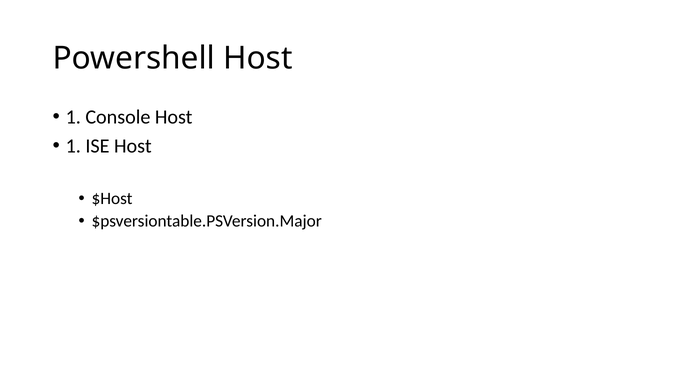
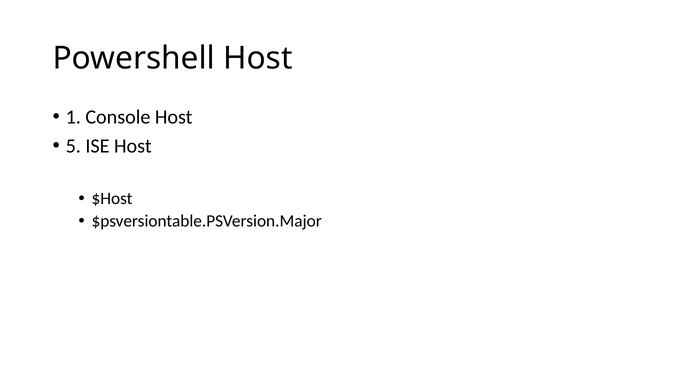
1 at (73, 146): 1 -> 5
